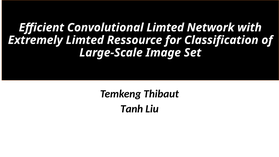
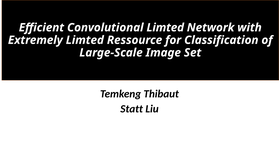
Tanh: Tanh -> Statt
